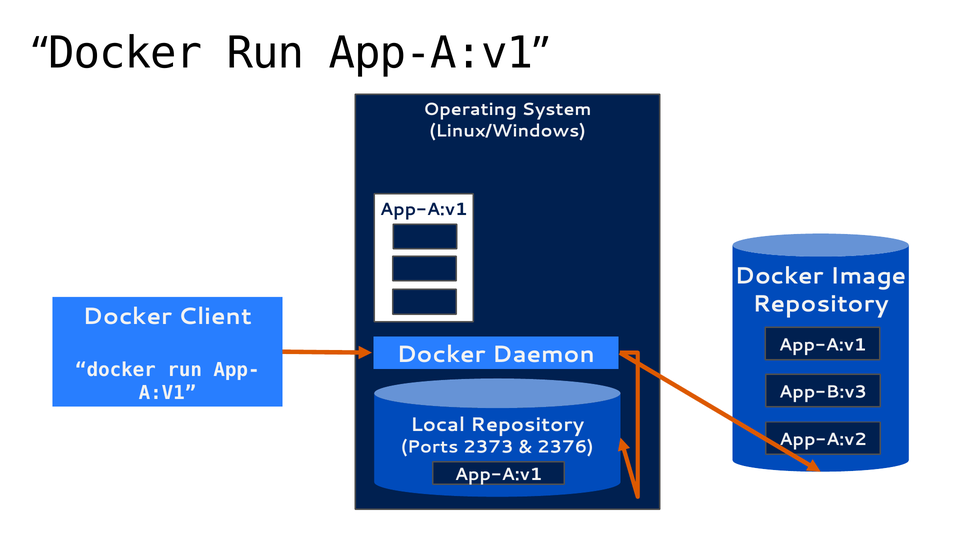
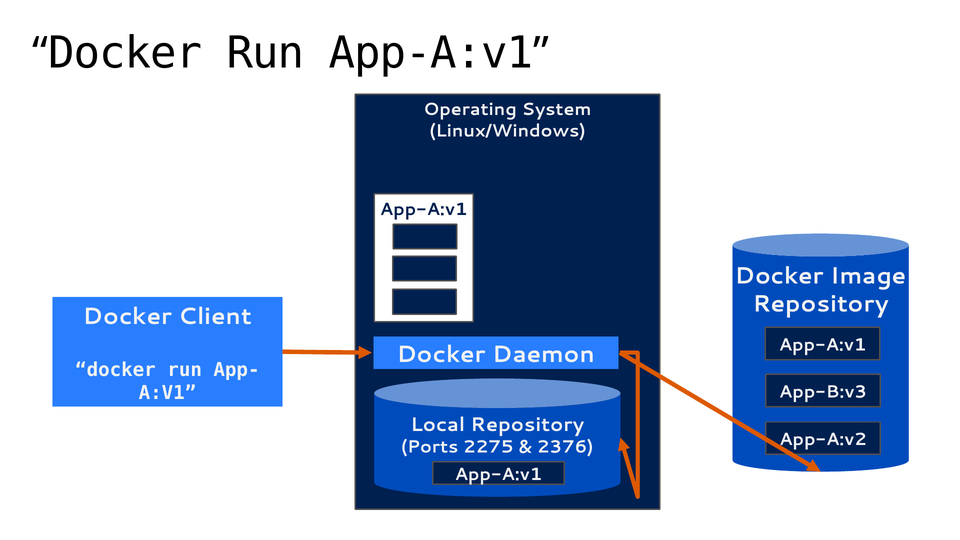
2373: 2373 -> 2275
